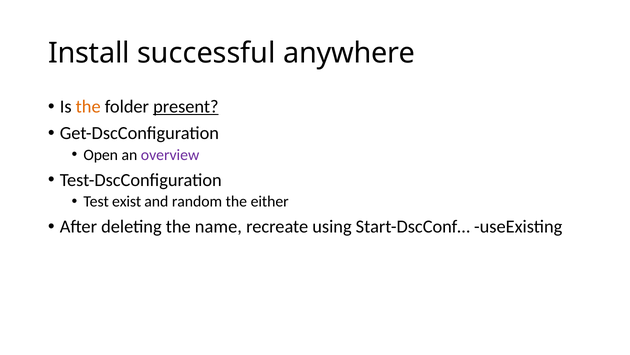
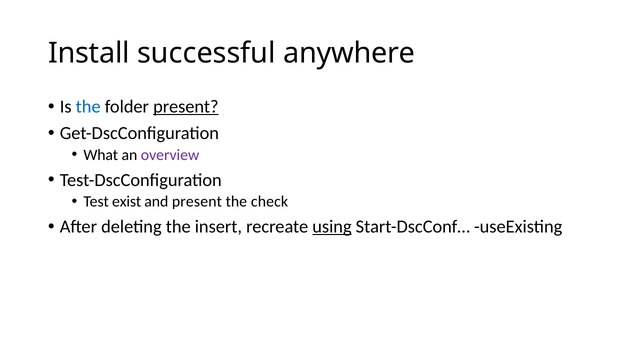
the at (88, 107) colour: orange -> blue
Open: Open -> What
and random: random -> present
either: either -> check
name: name -> insert
using underline: none -> present
